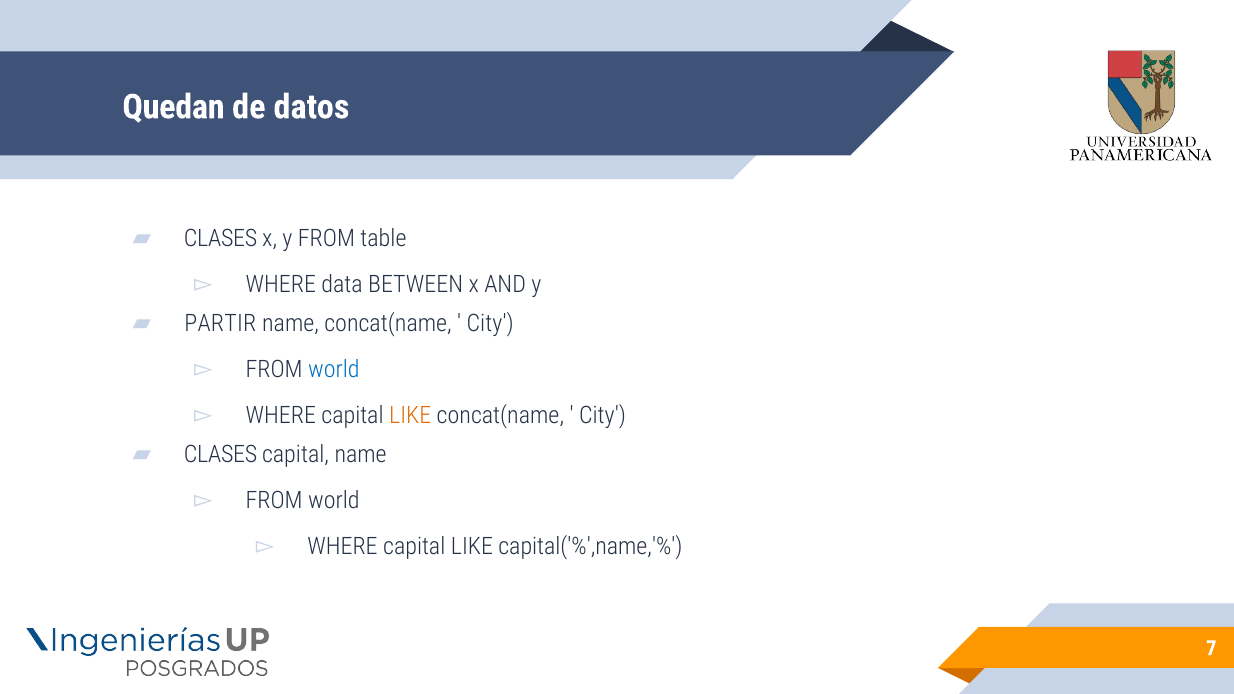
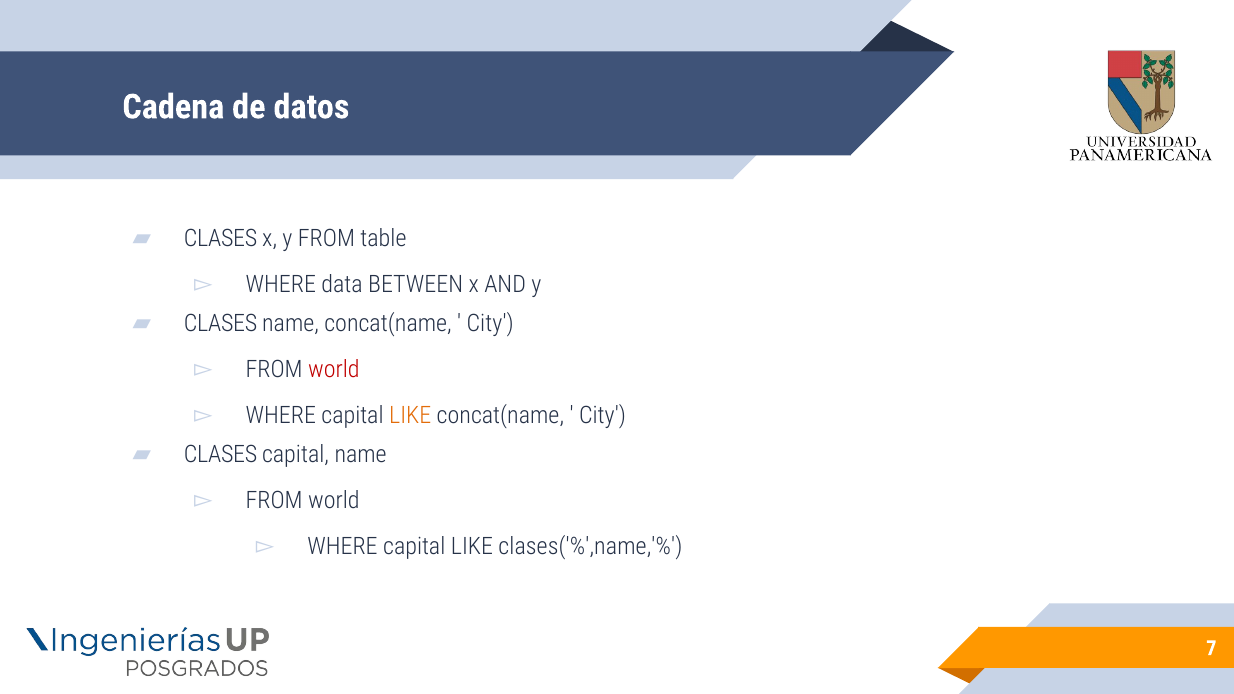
Quedan: Quedan -> Cadena
PARTIR at (220, 324): PARTIR -> CLASES
world at (334, 370) colour: blue -> red
capital('%',name,'%: capital('%',name,'% -> clases('%',name,'%
